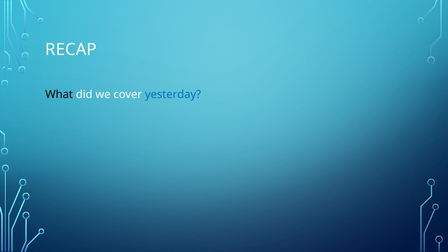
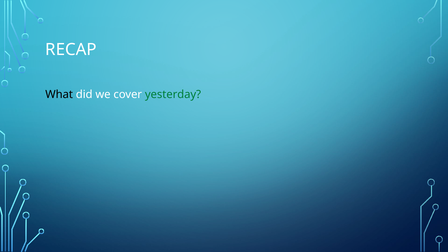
yesterday colour: blue -> green
